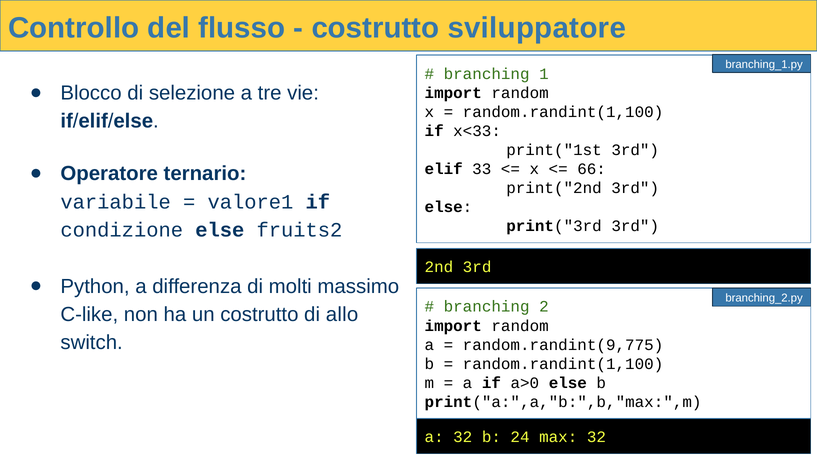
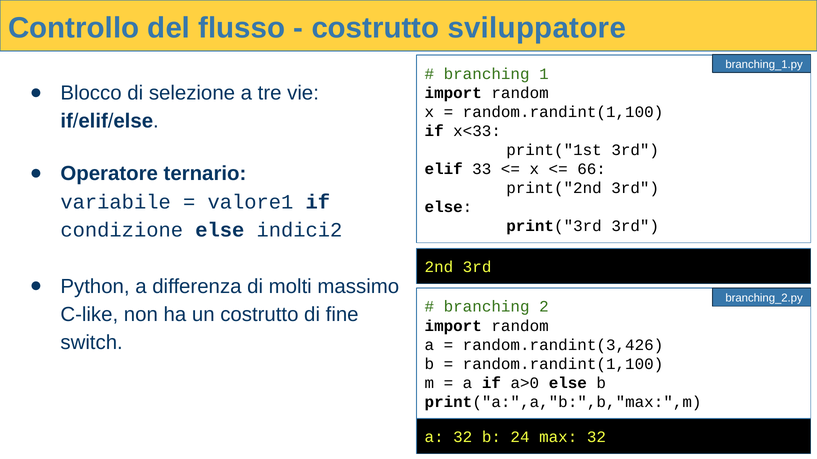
fruits2: fruits2 -> indici2
allo: allo -> fine
random.randint(9,775: random.randint(9,775 -> random.randint(3,426
